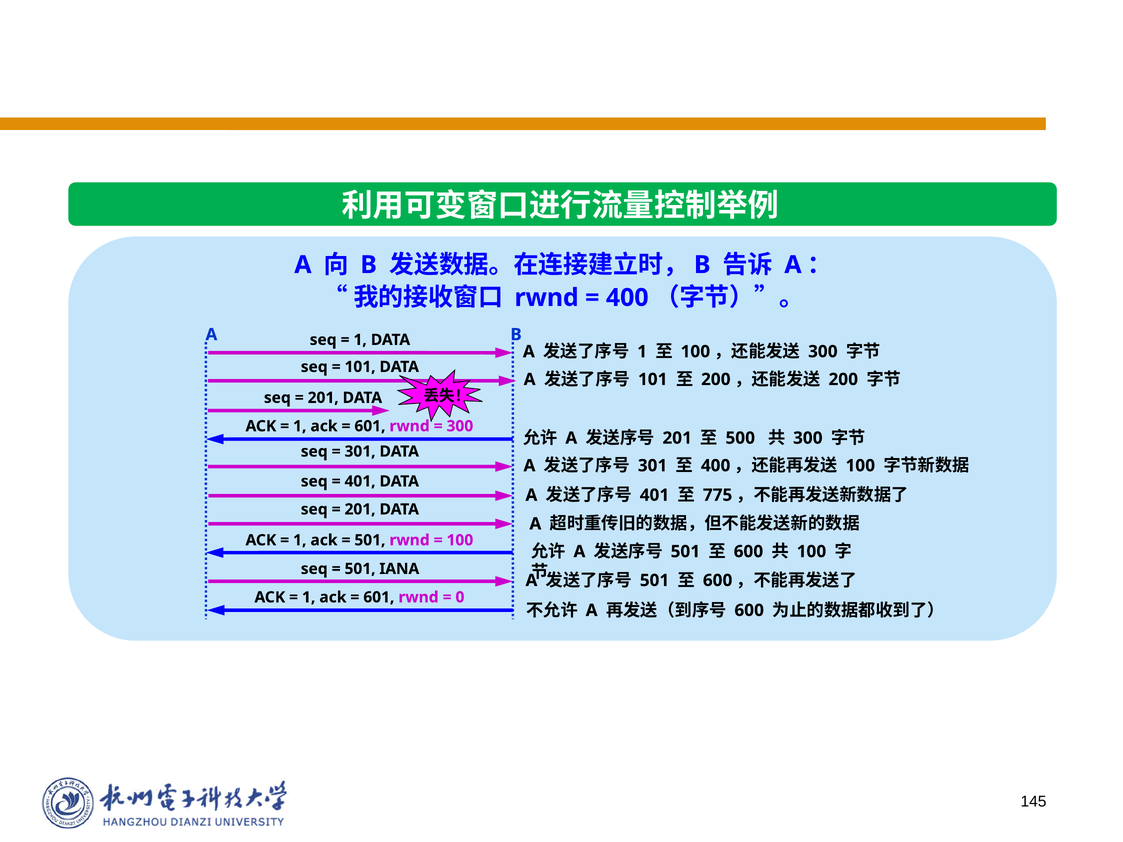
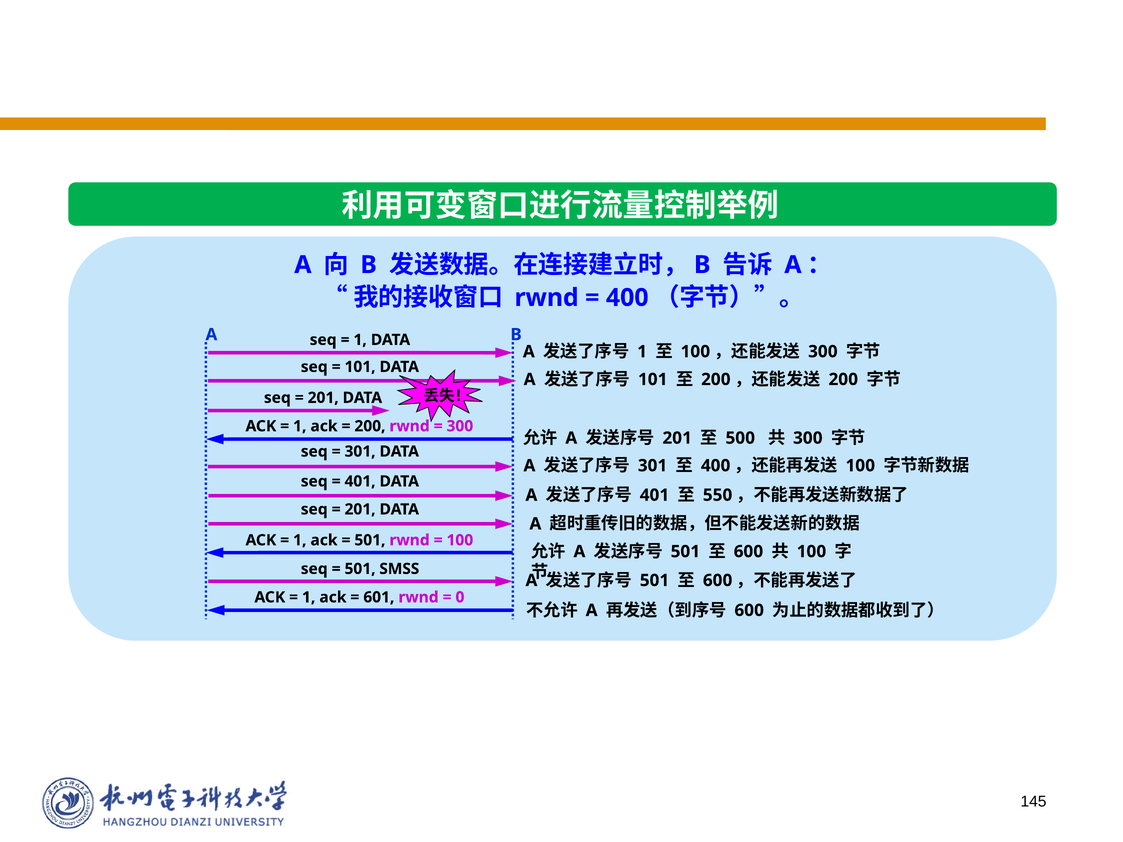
601 at (370, 426): 601 -> 200
775: 775 -> 550
IANA: IANA -> SMSS
